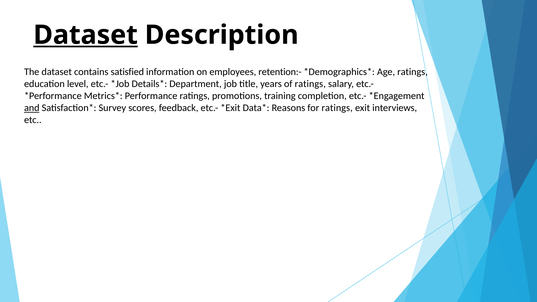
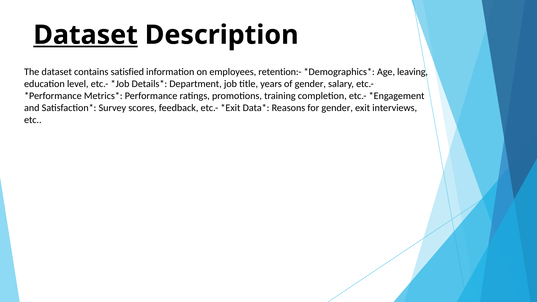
Age ratings: ratings -> leaving
of ratings: ratings -> gender
and underline: present -> none
for ratings: ratings -> gender
